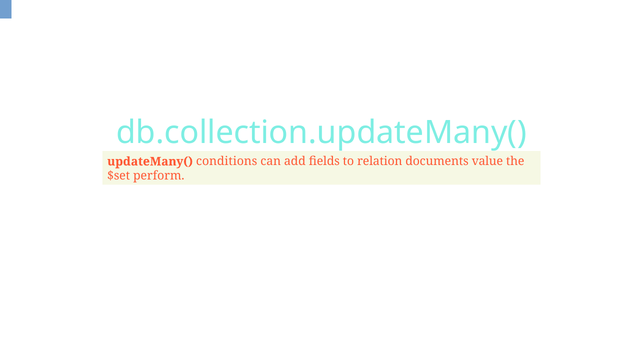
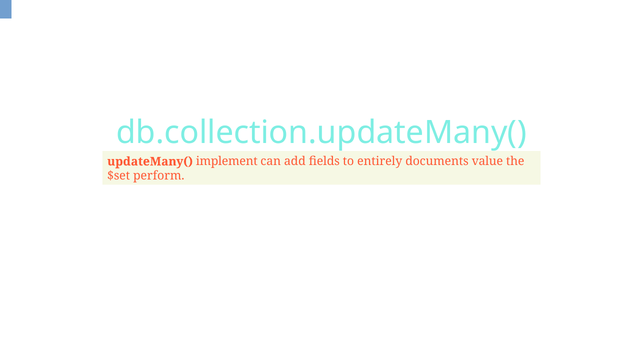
conditions: conditions -> implement
relation: relation -> entirely
